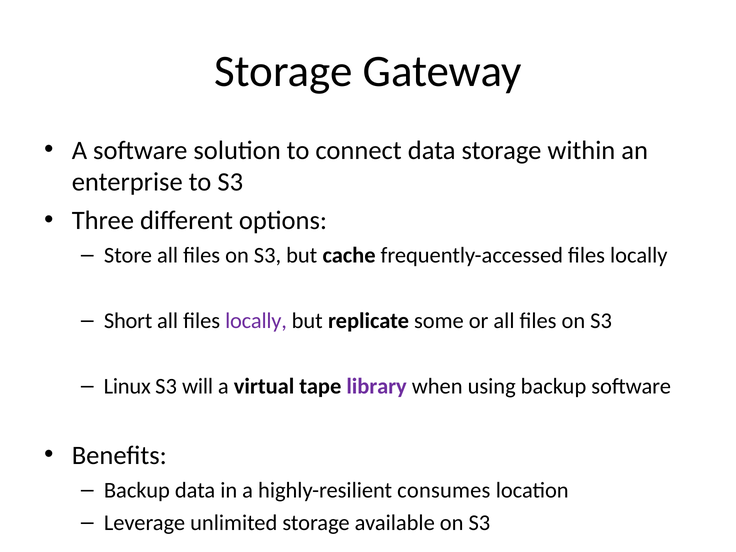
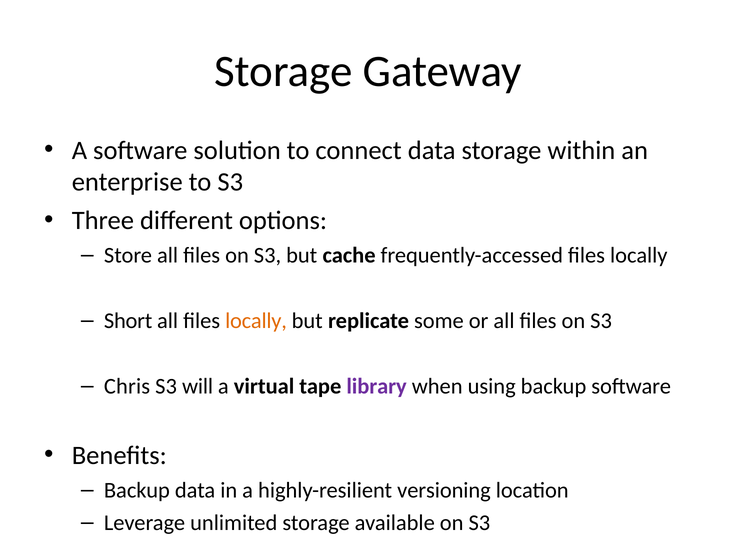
locally at (256, 321) colour: purple -> orange
Linux: Linux -> Chris
consumes: consumes -> versioning
